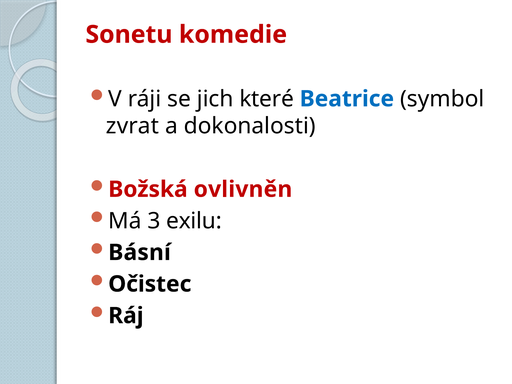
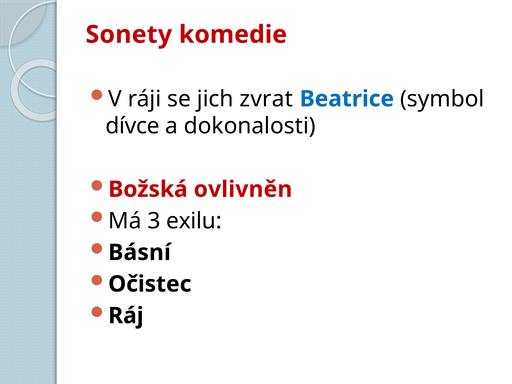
Sonetu: Sonetu -> Sonety
které: které -> zvrat
zvrat: zvrat -> dívce
